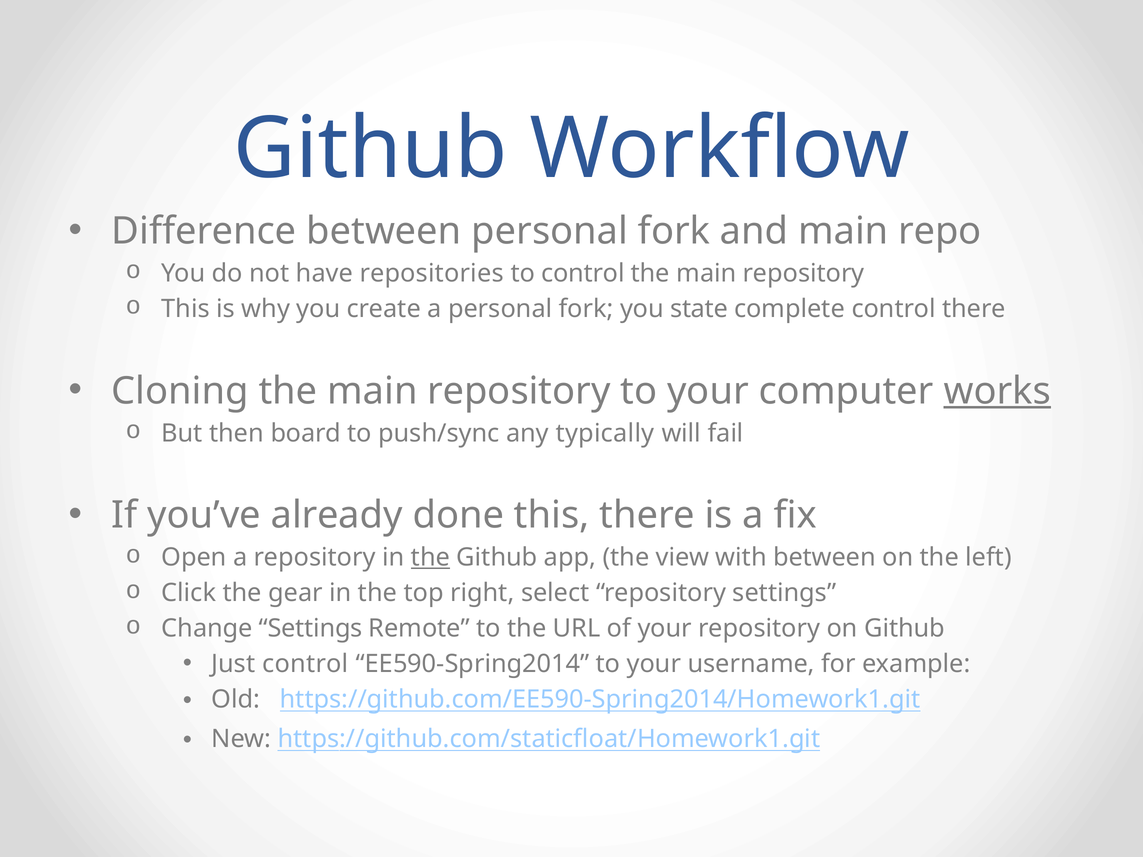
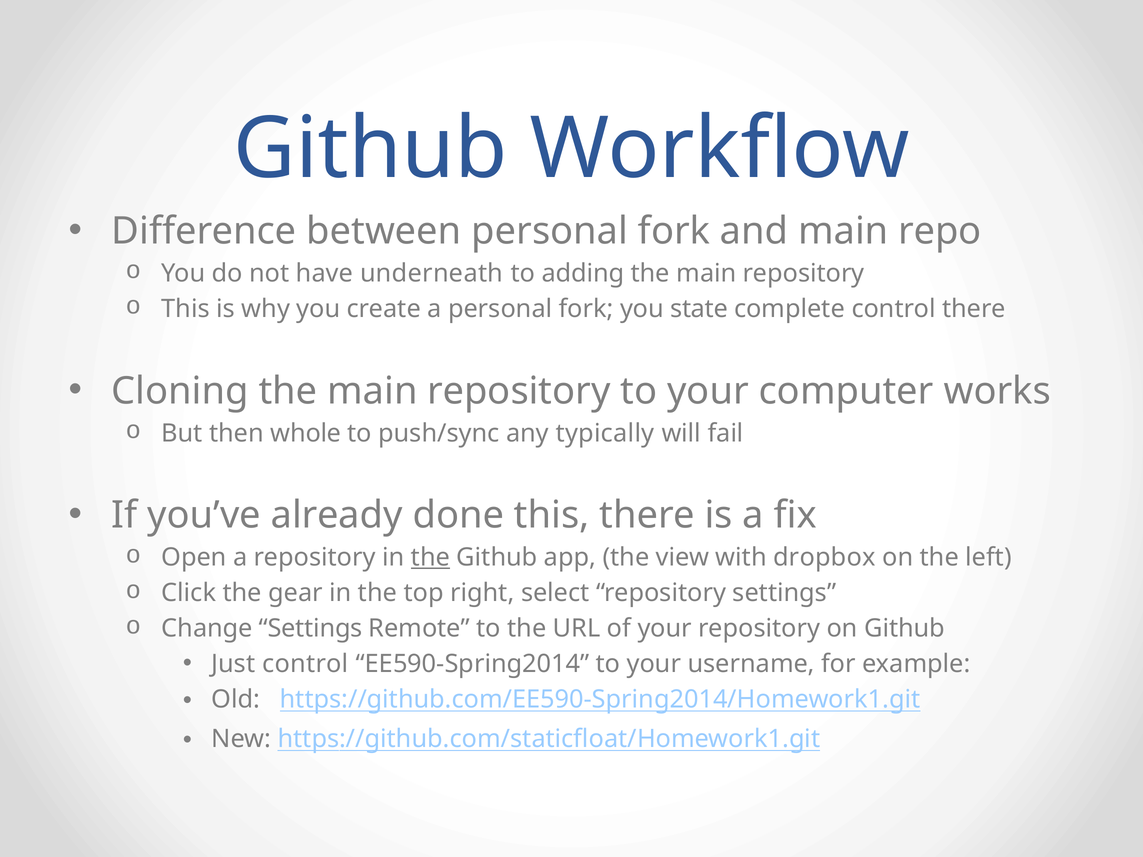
repositories: repositories -> underneath
to control: control -> adding
works underline: present -> none
board: board -> whole
with between: between -> dropbox
